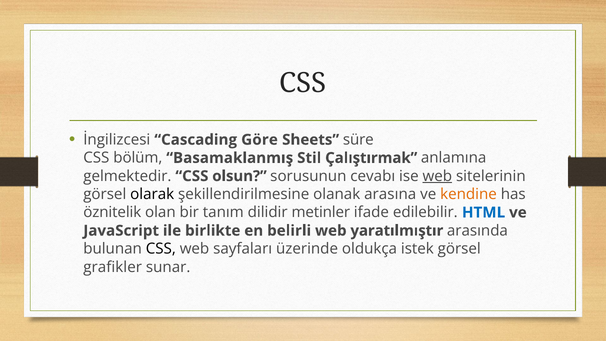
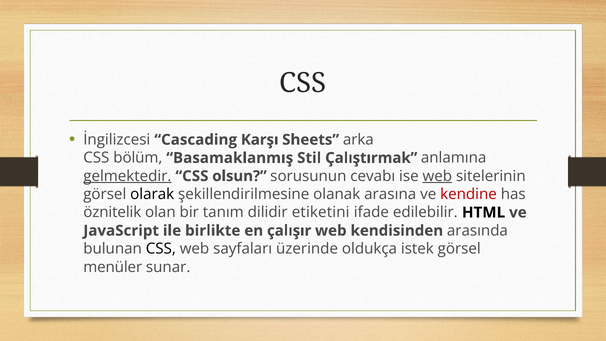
Göre: Göre -> Karşı
süre: süre -> arka
gelmektedir underline: none -> present
kendine colour: orange -> red
metinler: metinler -> etiketini
HTML colour: blue -> black
belirli: belirli -> çalışır
yaratılmıştır: yaratılmıştır -> kendisinden
grafikler: grafikler -> menüler
